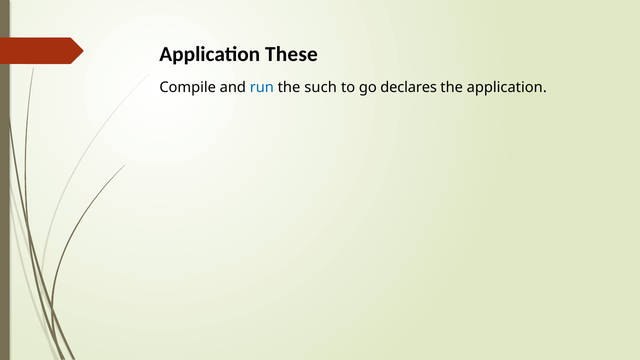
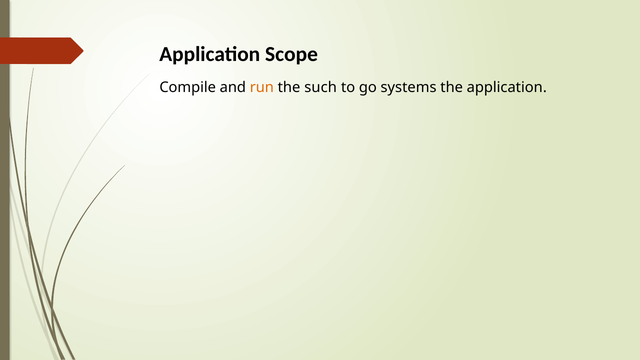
These: These -> Scope
run colour: blue -> orange
declares: declares -> systems
